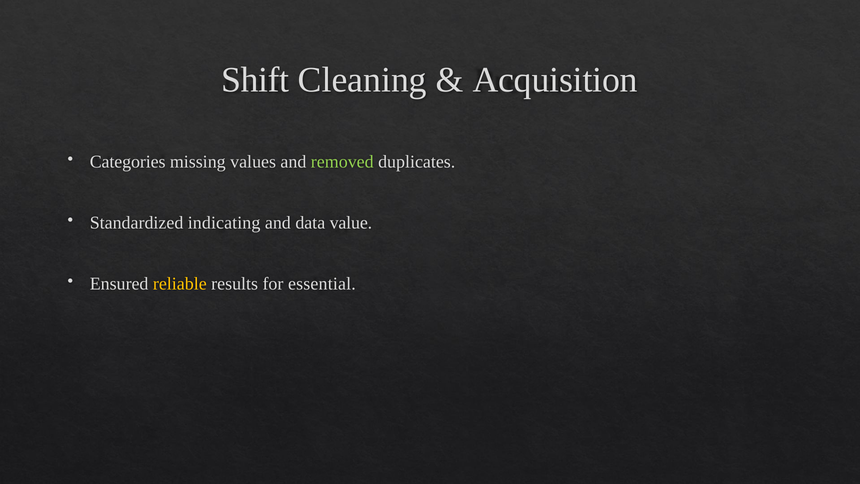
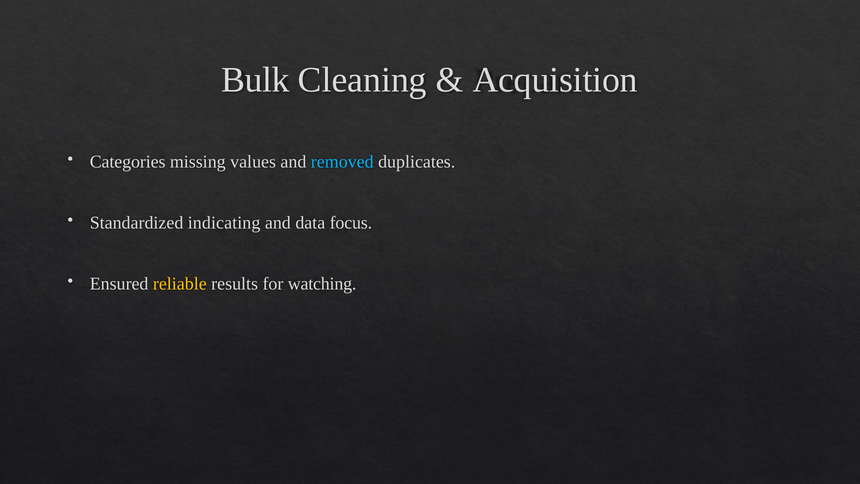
Shift: Shift -> Bulk
removed colour: light green -> light blue
value: value -> focus
essential: essential -> watching
